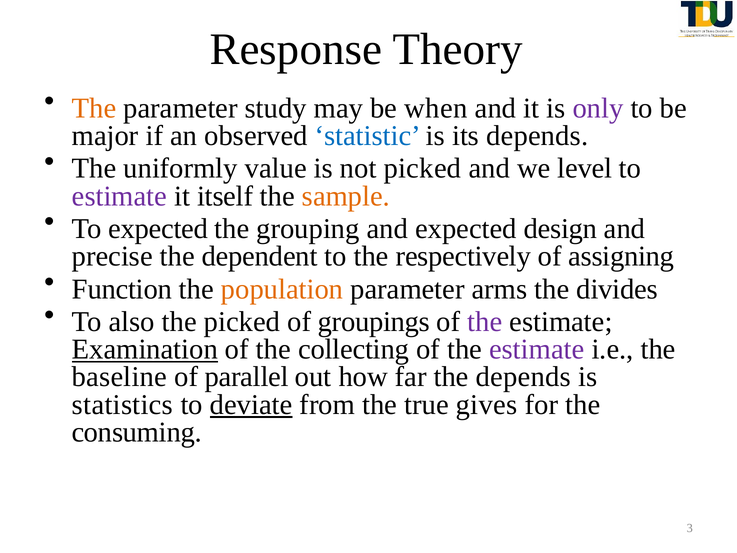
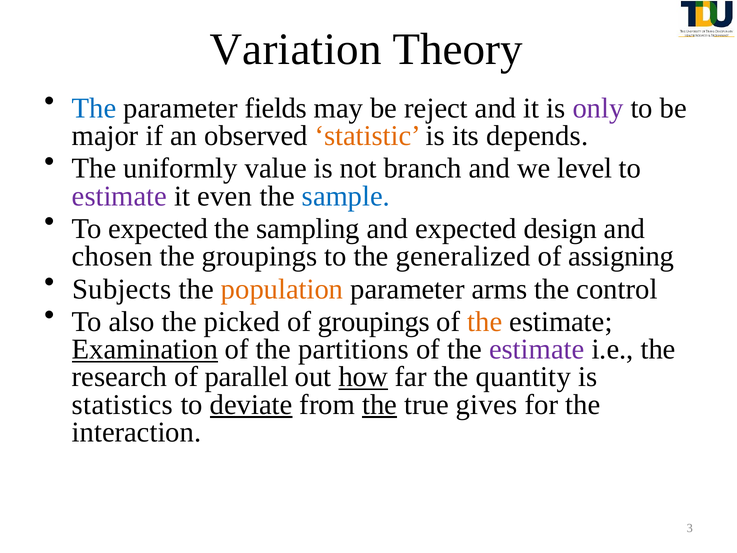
Response: Response -> Variation
The at (94, 108) colour: orange -> blue
study: study -> fields
when: when -> reject
statistic colour: blue -> orange
not picked: picked -> branch
itself: itself -> even
sample colour: orange -> blue
grouping: grouping -> sampling
precise: precise -> chosen
the dependent: dependent -> groupings
respectively: respectively -> generalized
Function: Function -> Subjects
divides: divides -> control
the at (485, 322) colour: purple -> orange
collecting: collecting -> partitions
baseline: baseline -> research
how underline: none -> present
the depends: depends -> quantity
the at (380, 404) underline: none -> present
consuming: consuming -> interaction
